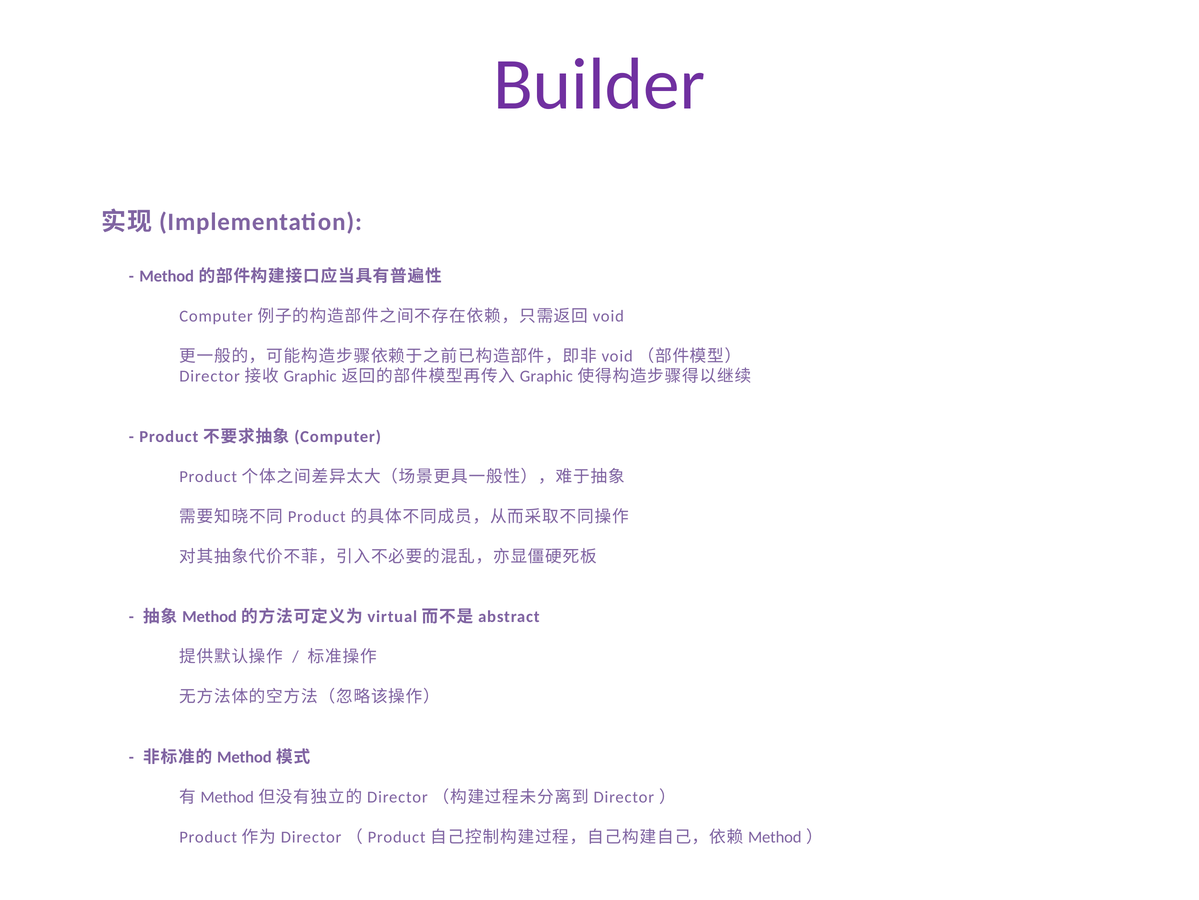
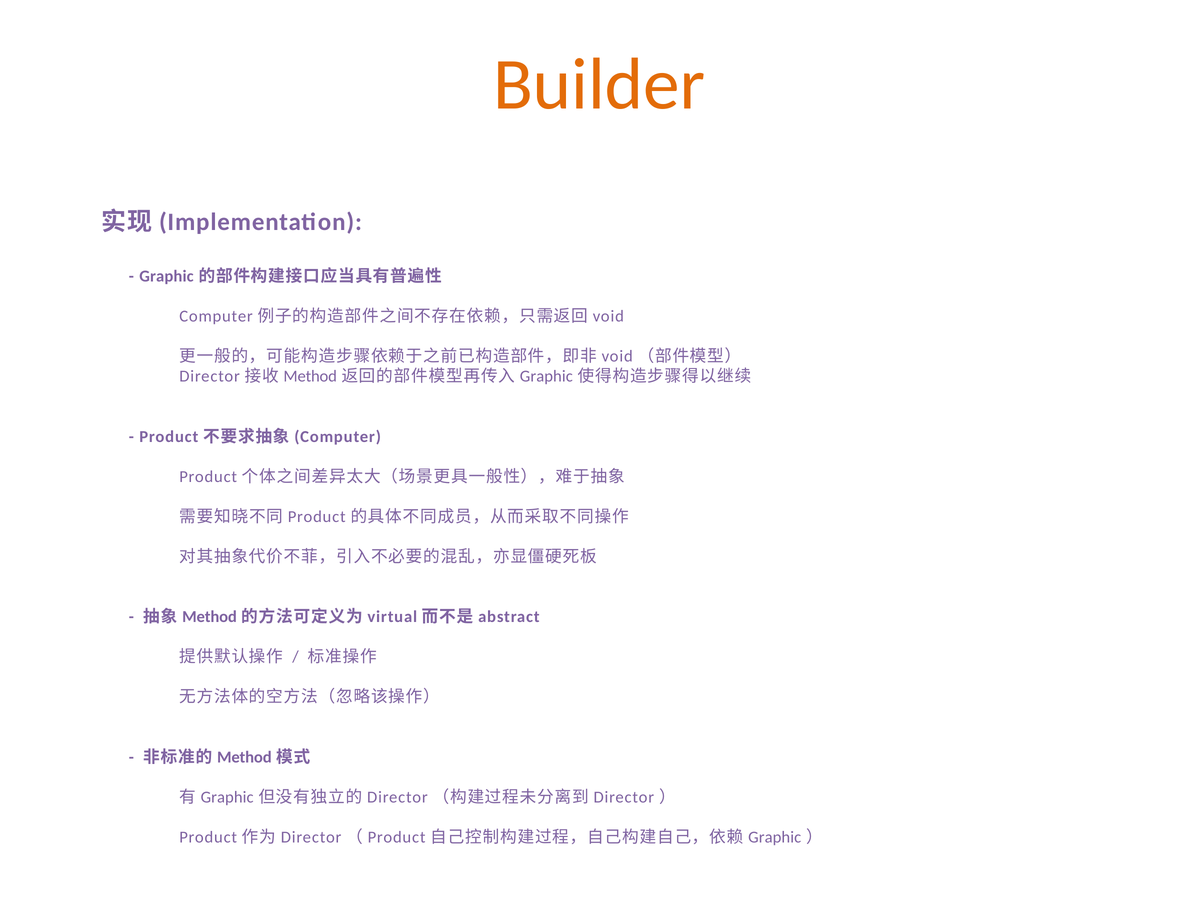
Builder colour: purple -> orange
Method at (167, 276): Method -> Graphic
Graphic at (310, 376): Graphic -> Method
Method at (227, 796): Method -> Graphic
Method at (775, 836): Method -> Graphic
